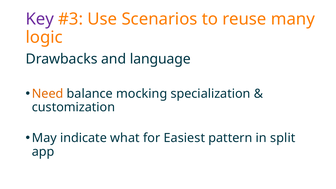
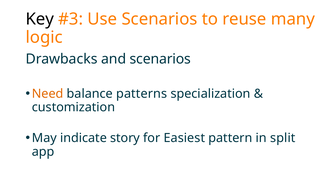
Key colour: purple -> black
and language: language -> scenarios
mocking: mocking -> patterns
what: what -> story
